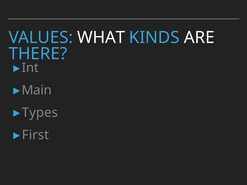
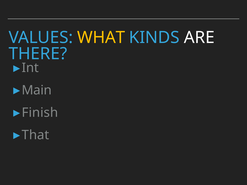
WHAT colour: white -> yellow
Types: Types -> Finish
First: First -> That
